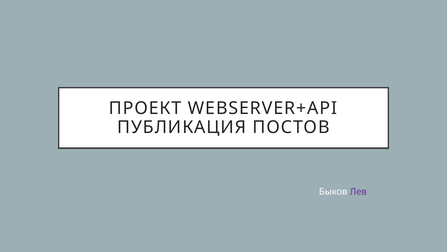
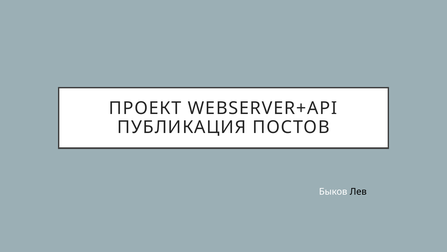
Лев colour: purple -> black
